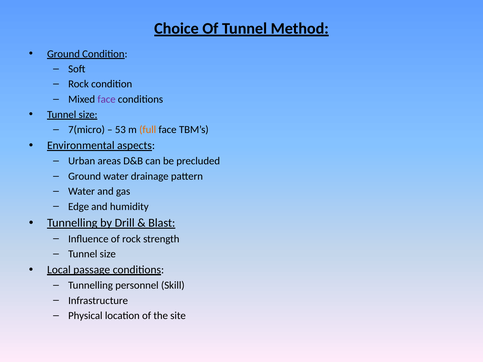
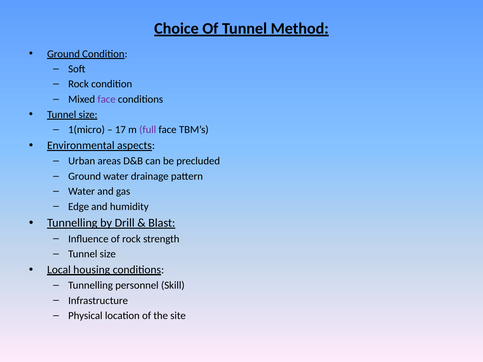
7(micro: 7(micro -> 1(micro
53: 53 -> 17
full colour: orange -> purple
passage: passage -> housing
